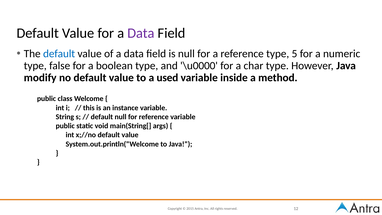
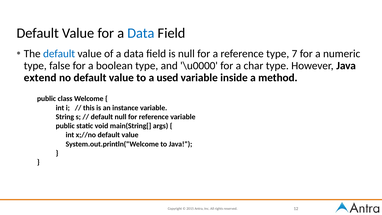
Data at (141, 33) colour: purple -> blue
5: 5 -> 7
modify: modify -> extend
